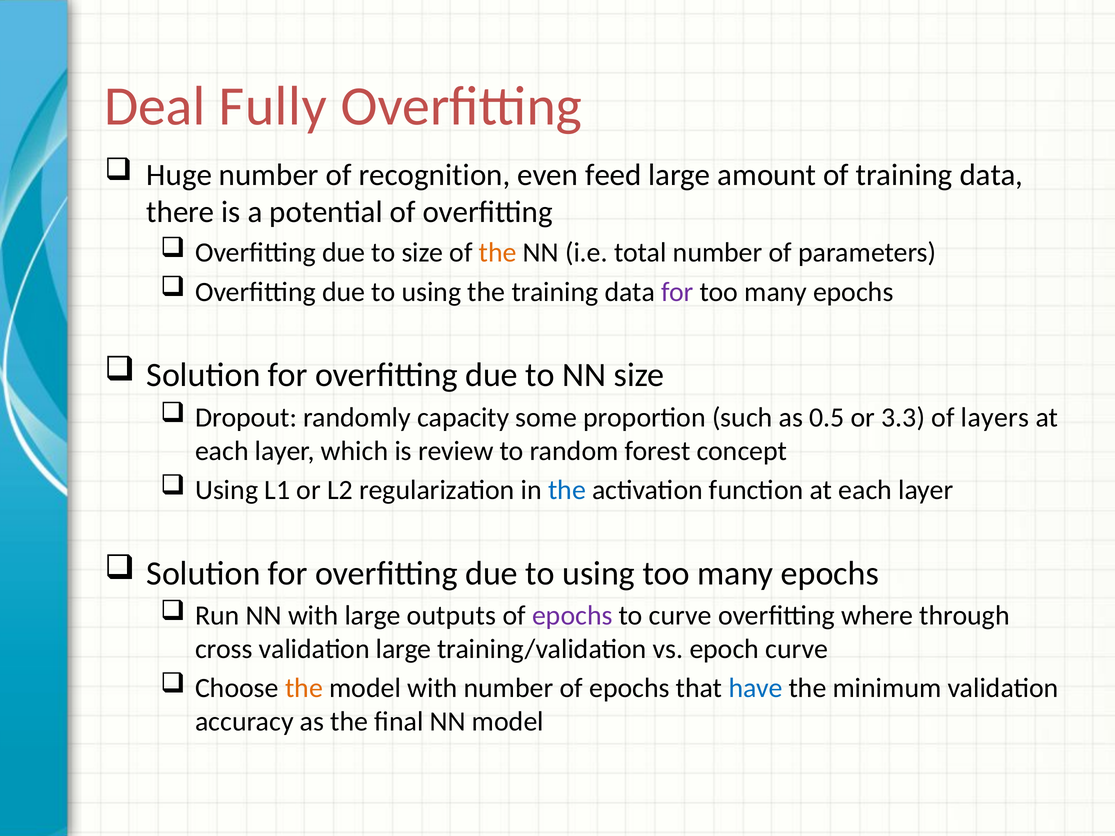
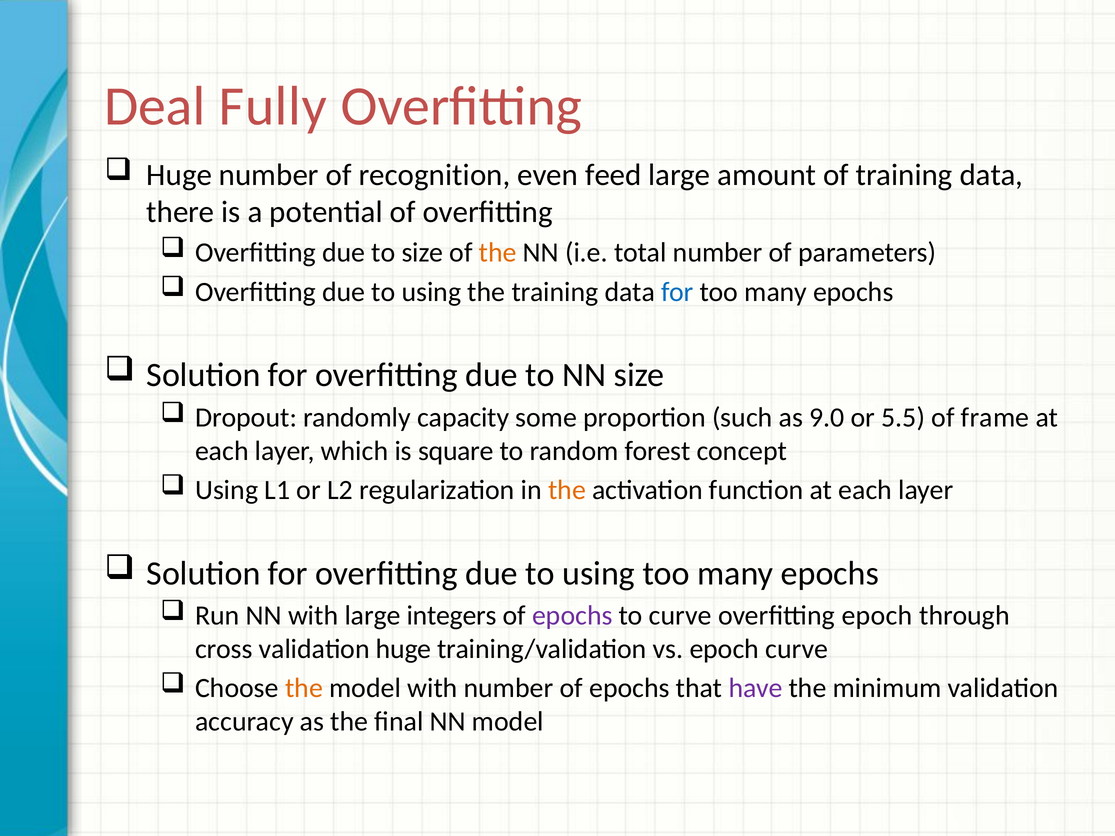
for at (677, 292) colour: purple -> blue
0.5: 0.5 -> 9.0
3.3: 3.3 -> 5.5
layers: layers -> frame
review: review -> square
the at (567, 490) colour: blue -> orange
outputs: outputs -> integers
overfitting where: where -> epoch
validation large: large -> huge
have colour: blue -> purple
